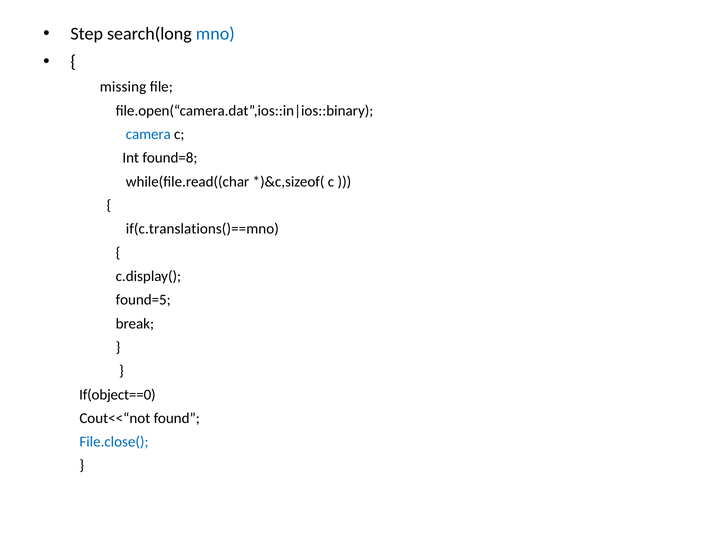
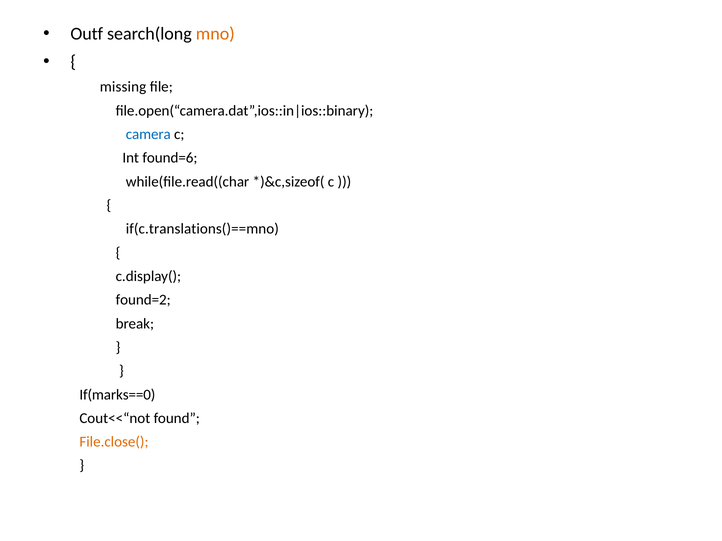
Step: Step -> Outf
mno colour: blue -> orange
found=8: found=8 -> found=6
found=5: found=5 -> found=2
If(object==0: If(object==0 -> If(marks==0
File.close( colour: blue -> orange
